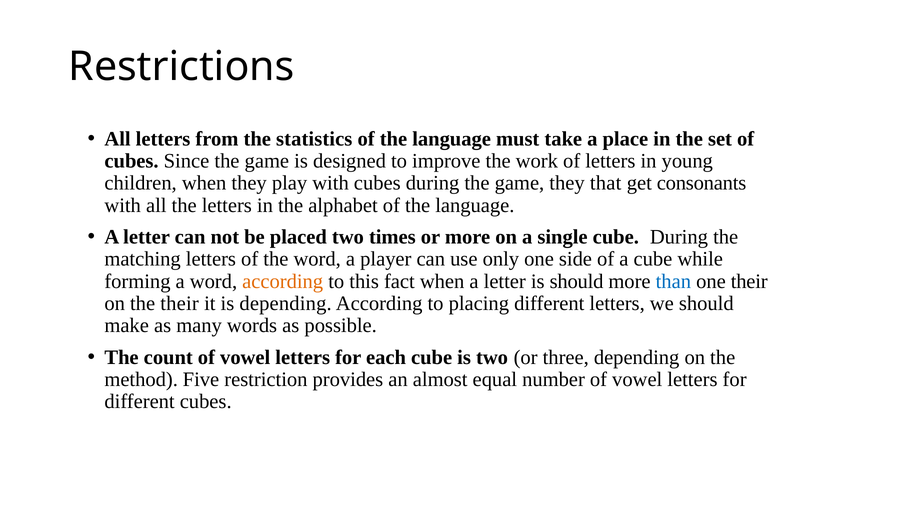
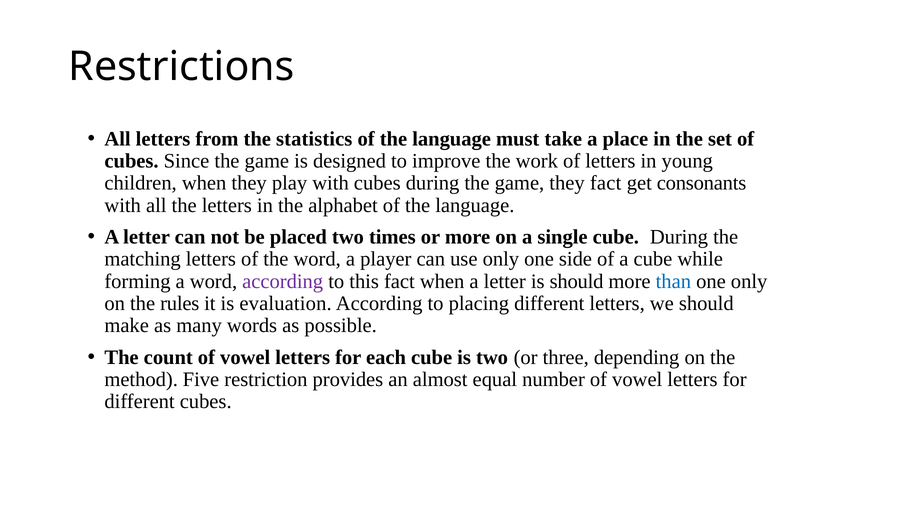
they that: that -> fact
according at (283, 281) colour: orange -> purple
one their: their -> only
the their: their -> rules
is depending: depending -> evaluation
